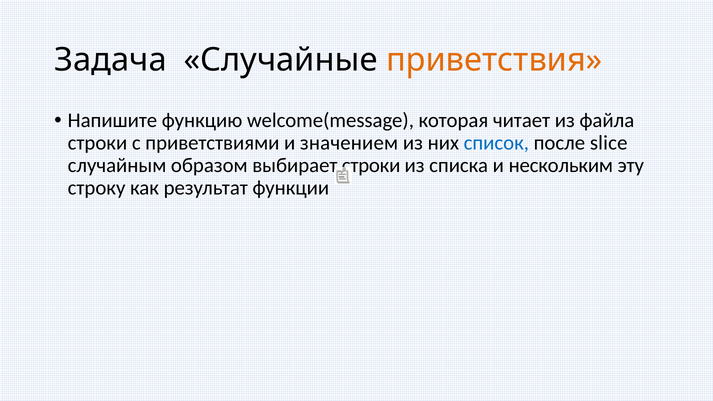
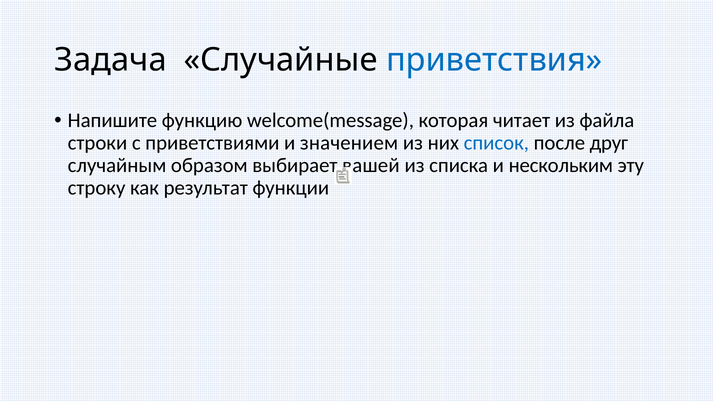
приветствия colour: orange -> blue
slice: slice -> друг
выбирает строки: строки -> вашей
